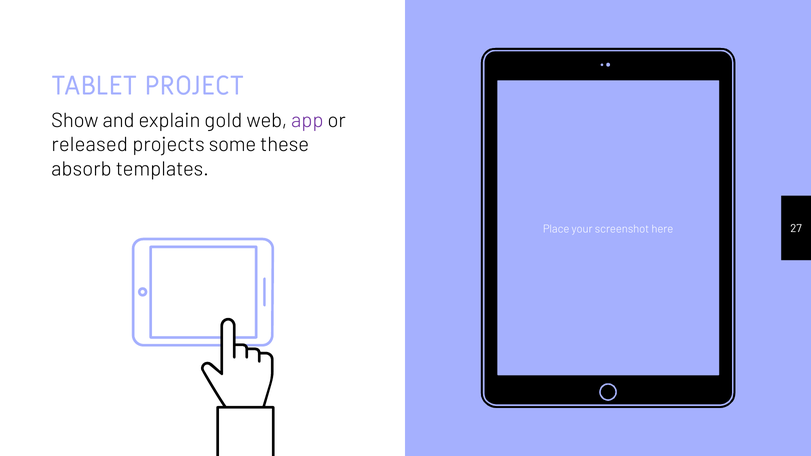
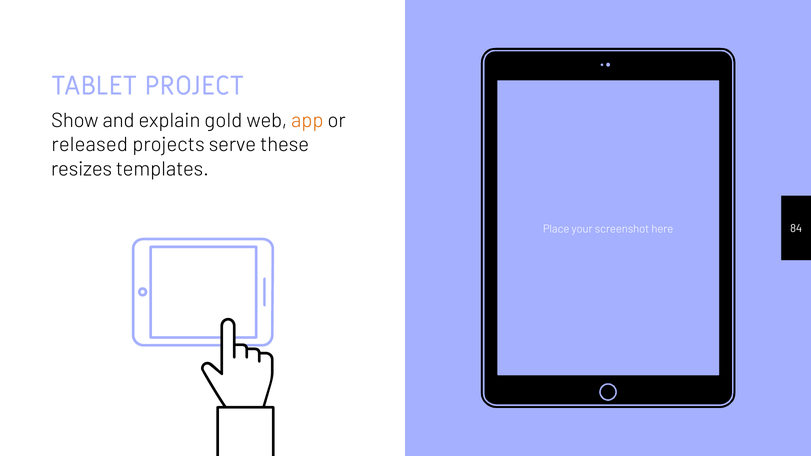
app colour: purple -> orange
some: some -> serve
absorb: absorb -> resizes
27: 27 -> 84
